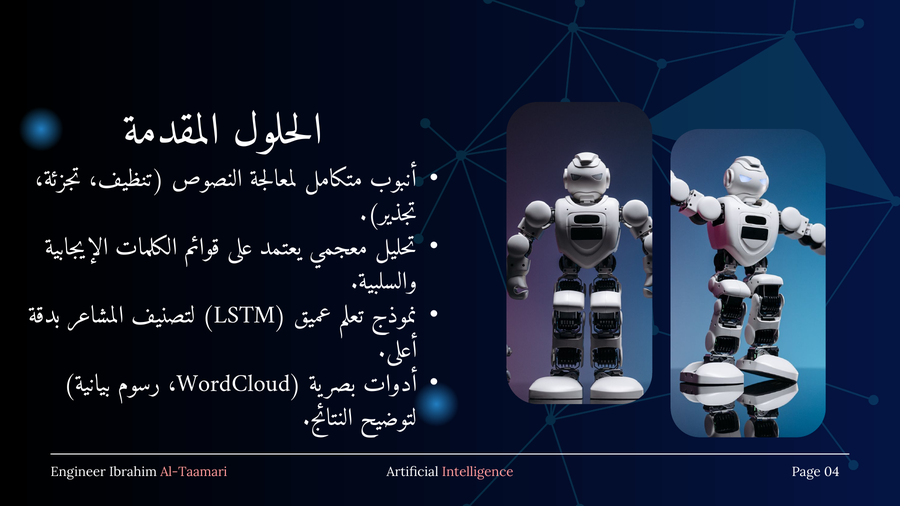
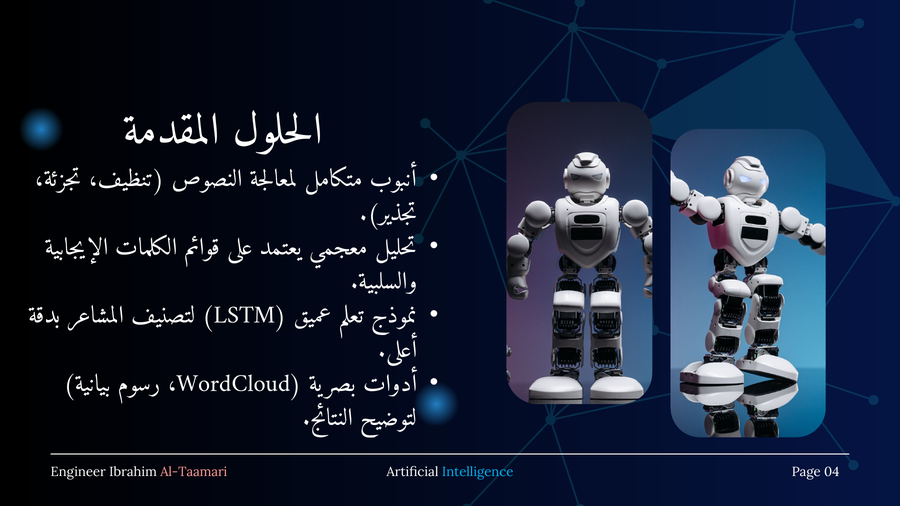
Intelligence colour: pink -> light blue
